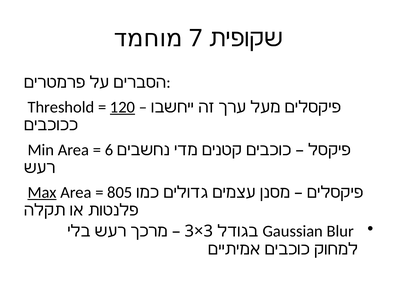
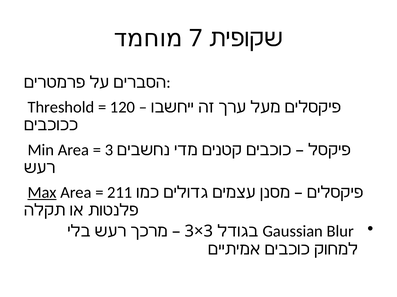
120 underline: present -> none
6 at (109, 150): 6 -> 3
805: 805 -> 211
